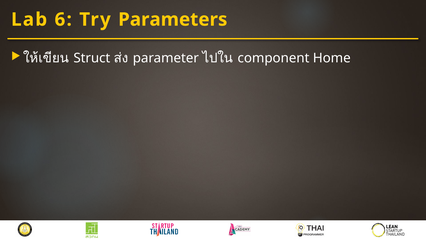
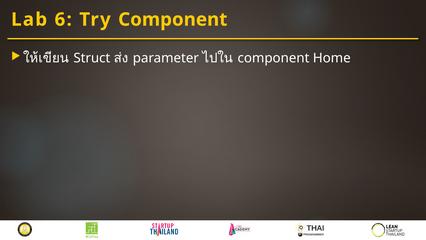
Try Parameters: Parameters -> Component
